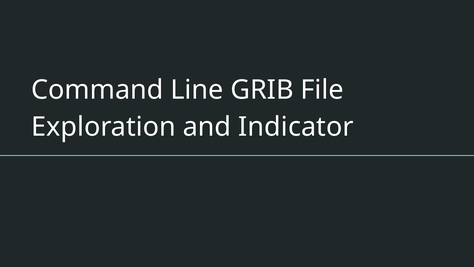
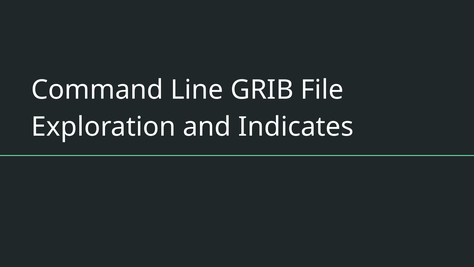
Indicator: Indicator -> Indicates
